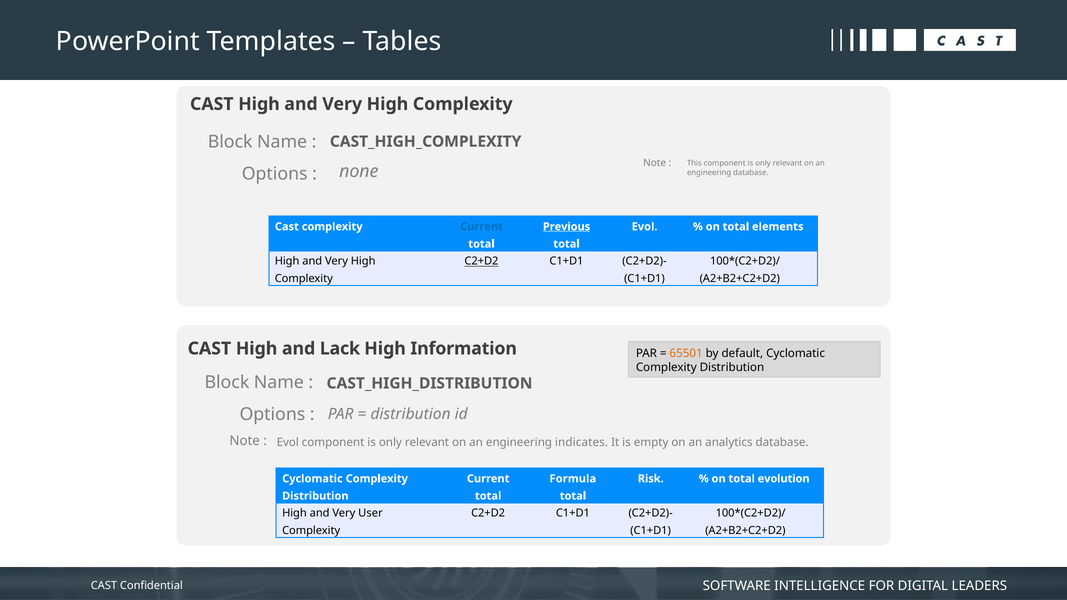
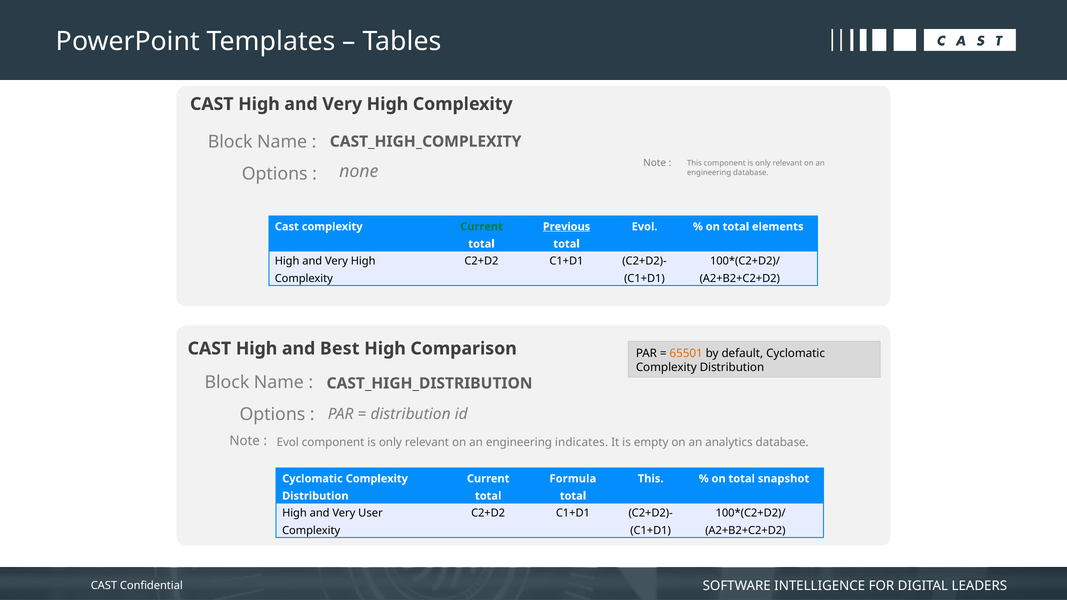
Current at (481, 227) colour: blue -> green
C2+D2 at (481, 261) underline: present -> none
Lack: Lack -> Best
Information: Information -> Comparison
Risk at (651, 479): Risk -> This
evolution: evolution -> snapshot
